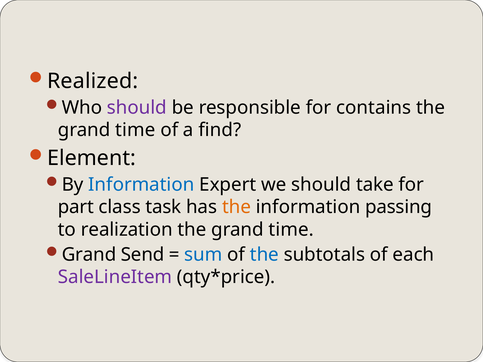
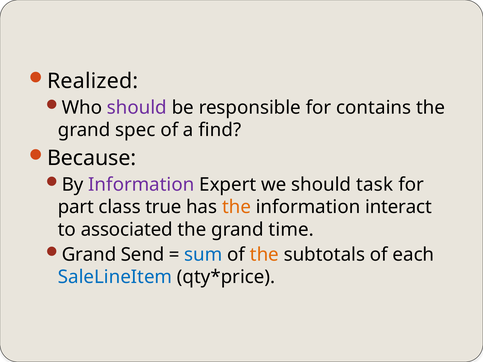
time at (135, 130): time -> spec
Element: Element -> Because
Information at (141, 185) colour: blue -> purple
take: take -> task
task: task -> true
passing: passing -> interact
realization: realization -> associated
the at (264, 255) colour: blue -> orange
SaleLineItem colour: purple -> blue
